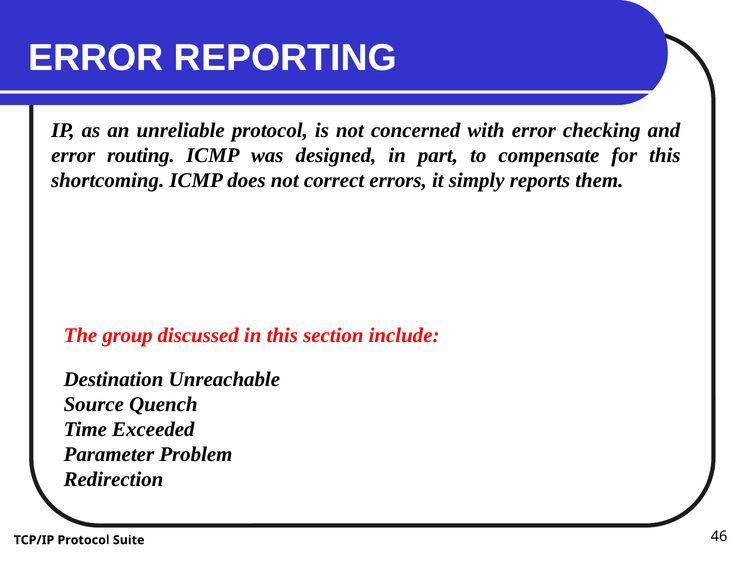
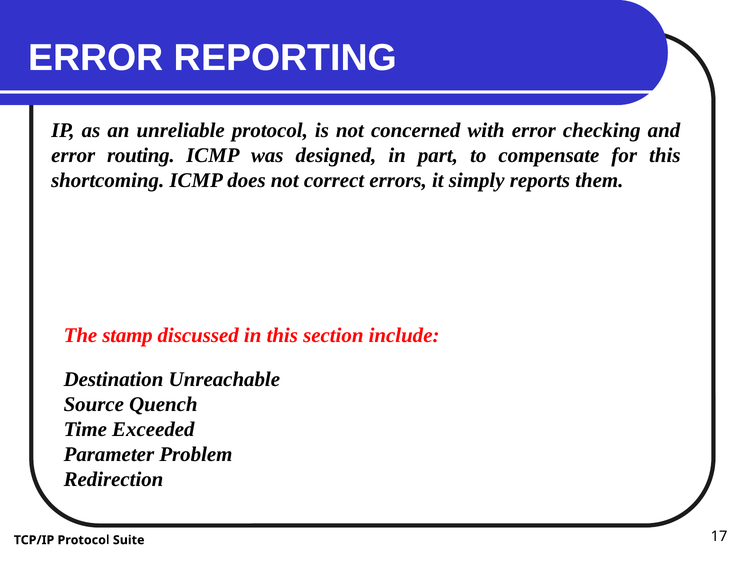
group: group -> stamp
46: 46 -> 17
